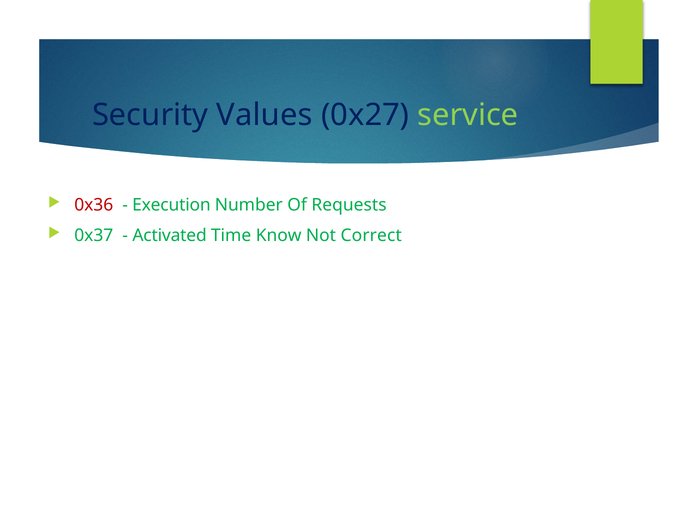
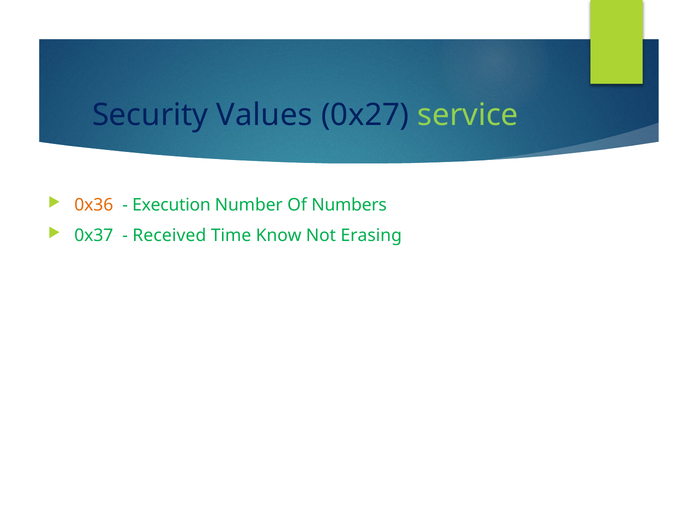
0x36 colour: red -> orange
Requests: Requests -> Numbers
Activated: Activated -> Received
Correct: Correct -> Erasing
